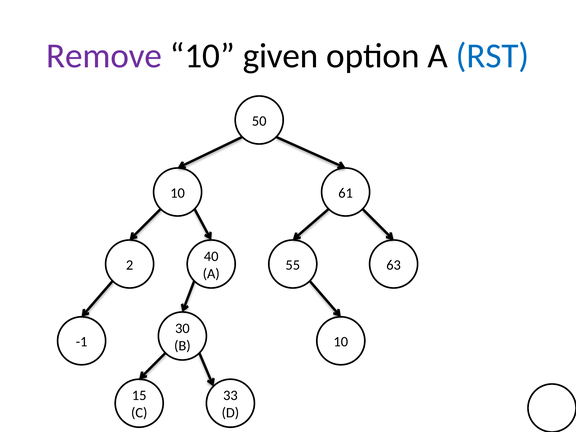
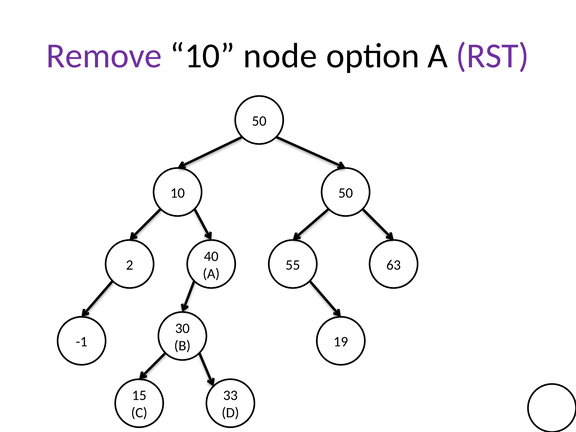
given: given -> node
RST colour: blue -> purple
10 61: 61 -> 50
-1 10: 10 -> 19
